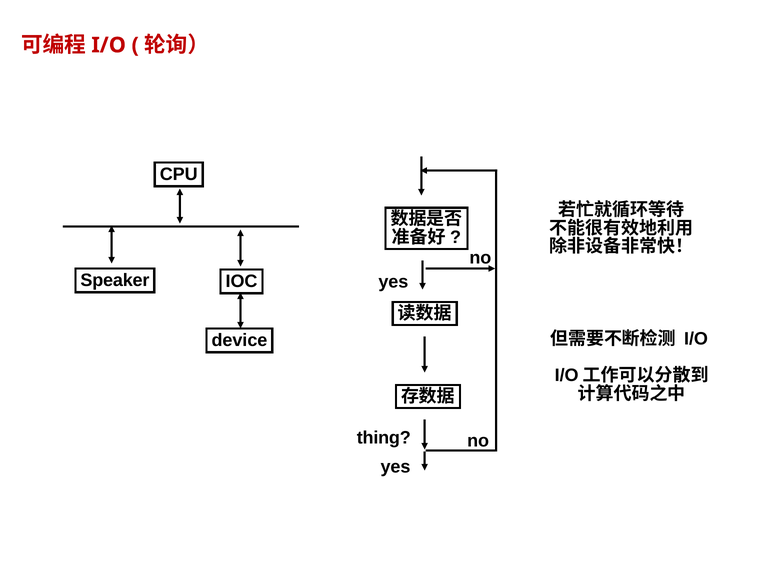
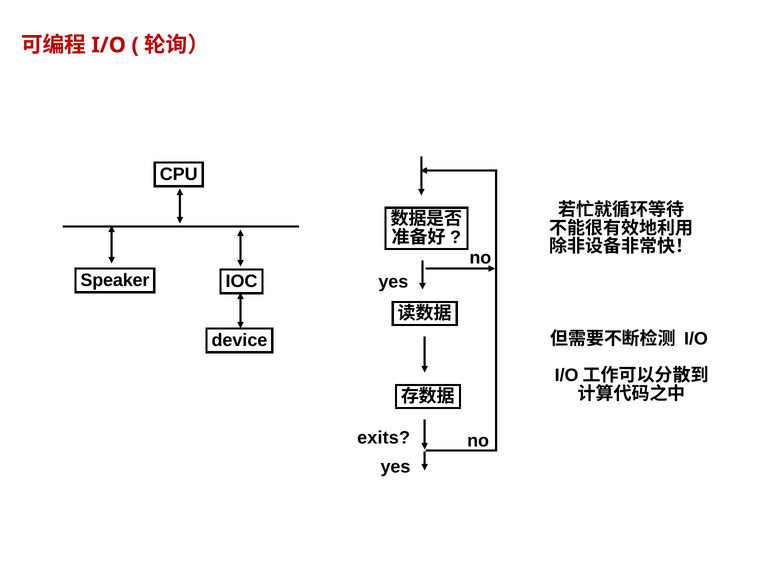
thing: thing -> exits
